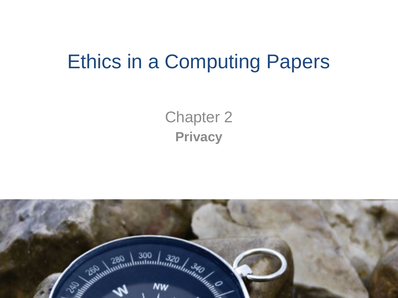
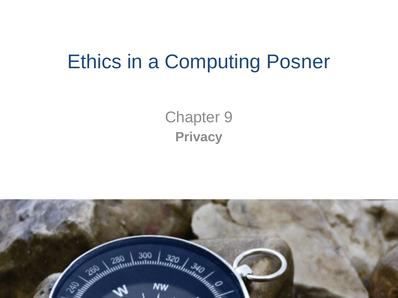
Papers: Papers -> Posner
2: 2 -> 9
